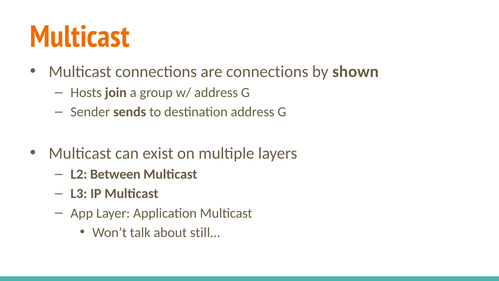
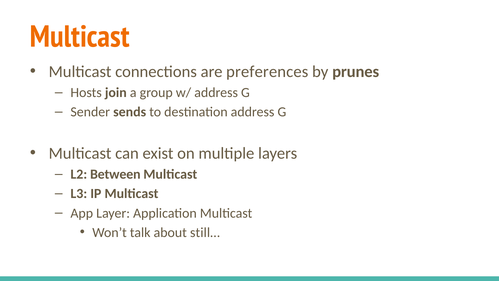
are connections: connections -> preferences
shown: shown -> prunes
